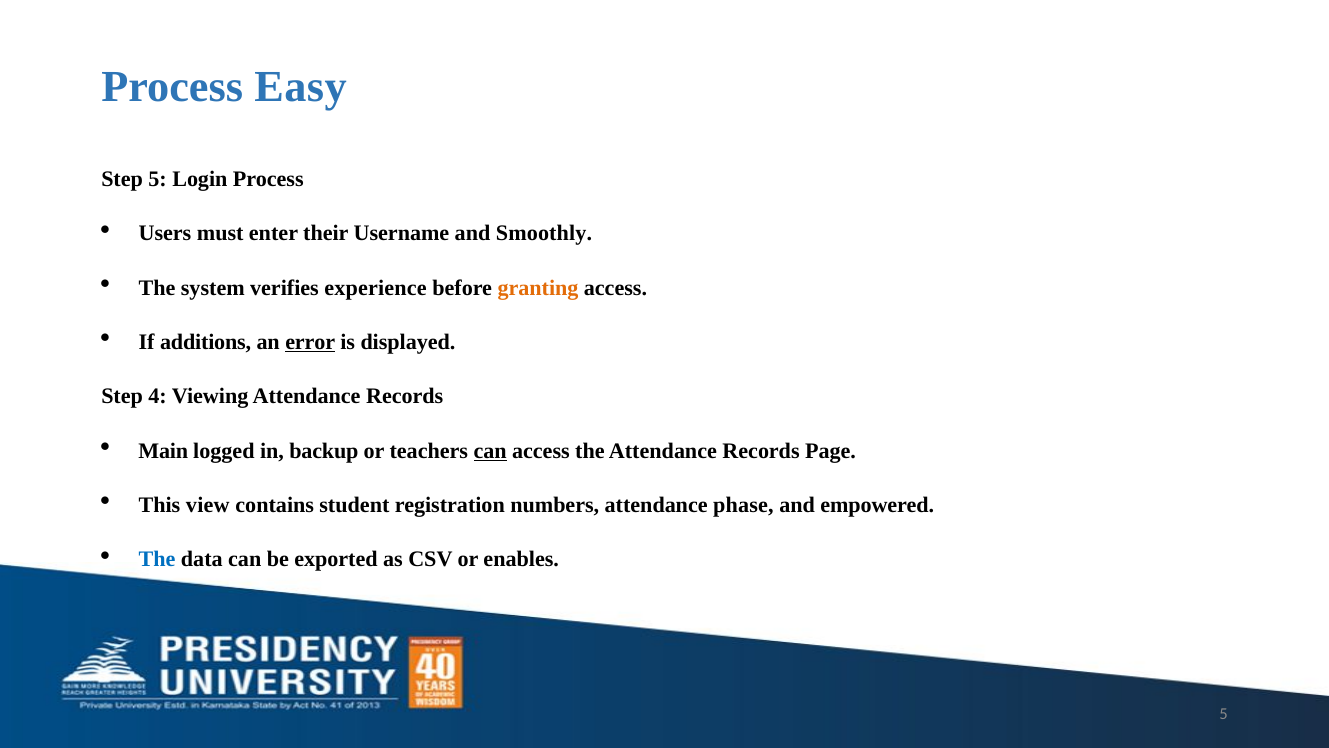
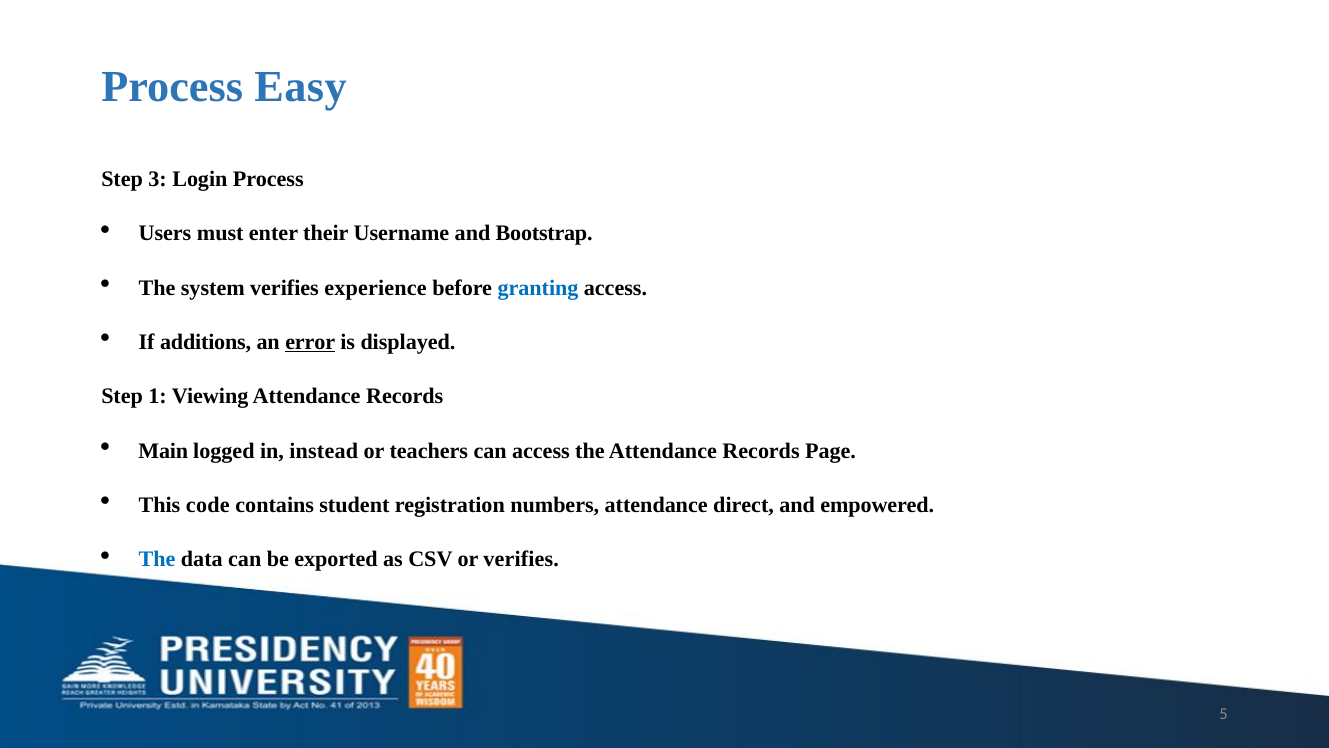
Step 5: 5 -> 3
Smoothly: Smoothly -> Bootstrap
granting colour: orange -> blue
4: 4 -> 1
backup: backup -> instead
can at (490, 451) underline: present -> none
view: view -> code
phase: phase -> direct
or enables: enables -> verifies
